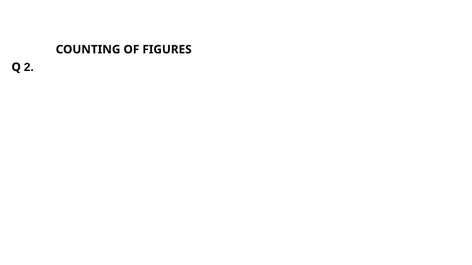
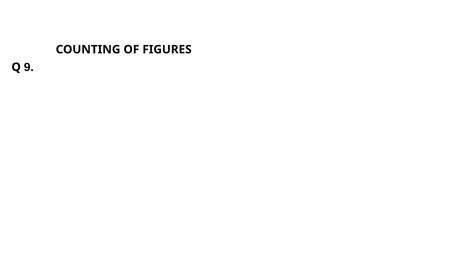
2: 2 -> 9
